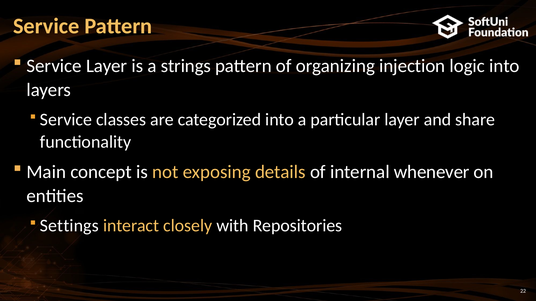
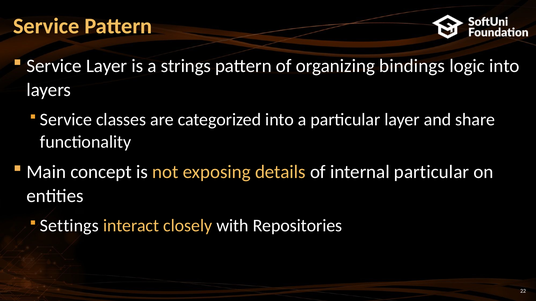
injection: injection -> bindings
internal whenever: whenever -> particular
